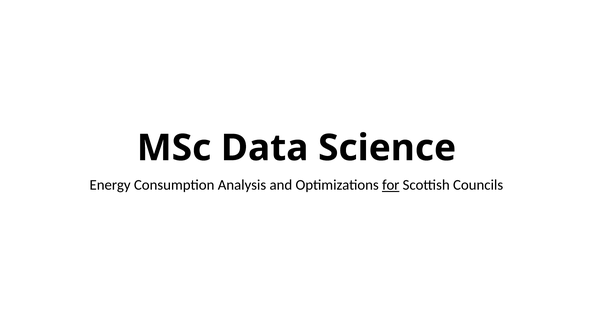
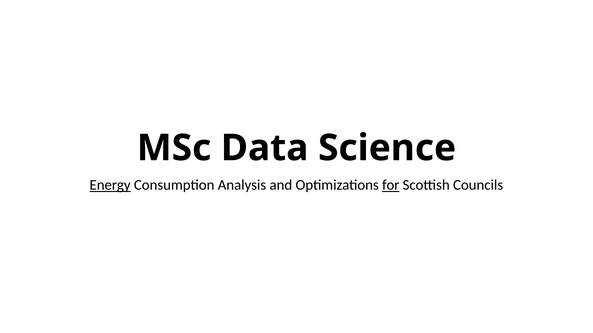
Energy underline: none -> present
